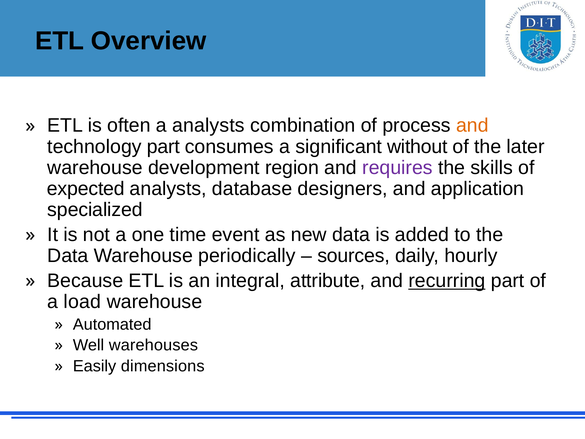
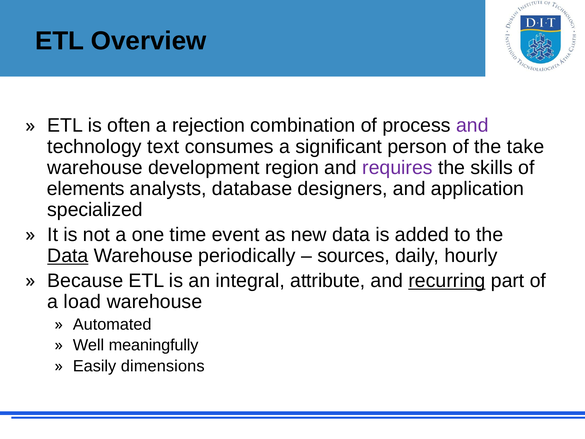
a analysts: analysts -> rejection
and at (472, 125) colour: orange -> purple
technology part: part -> text
without: without -> person
later: later -> take
expected: expected -> elements
Data at (68, 256) underline: none -> present
warehouses: warehouses -> meaningfully
